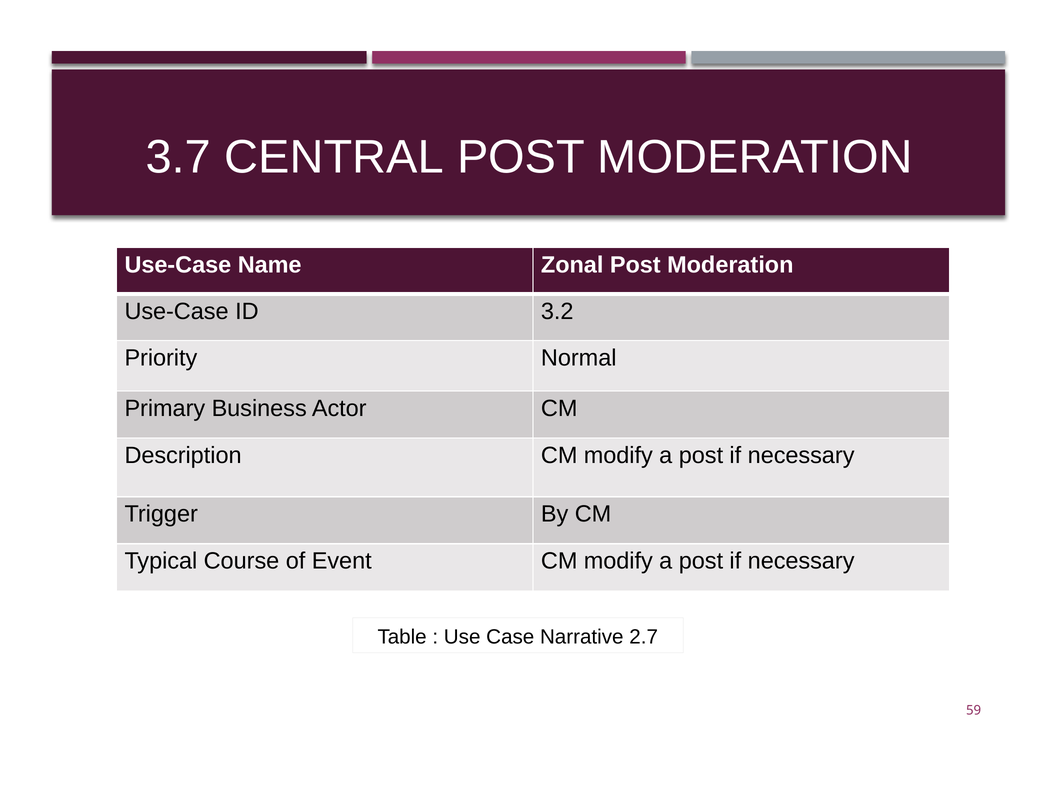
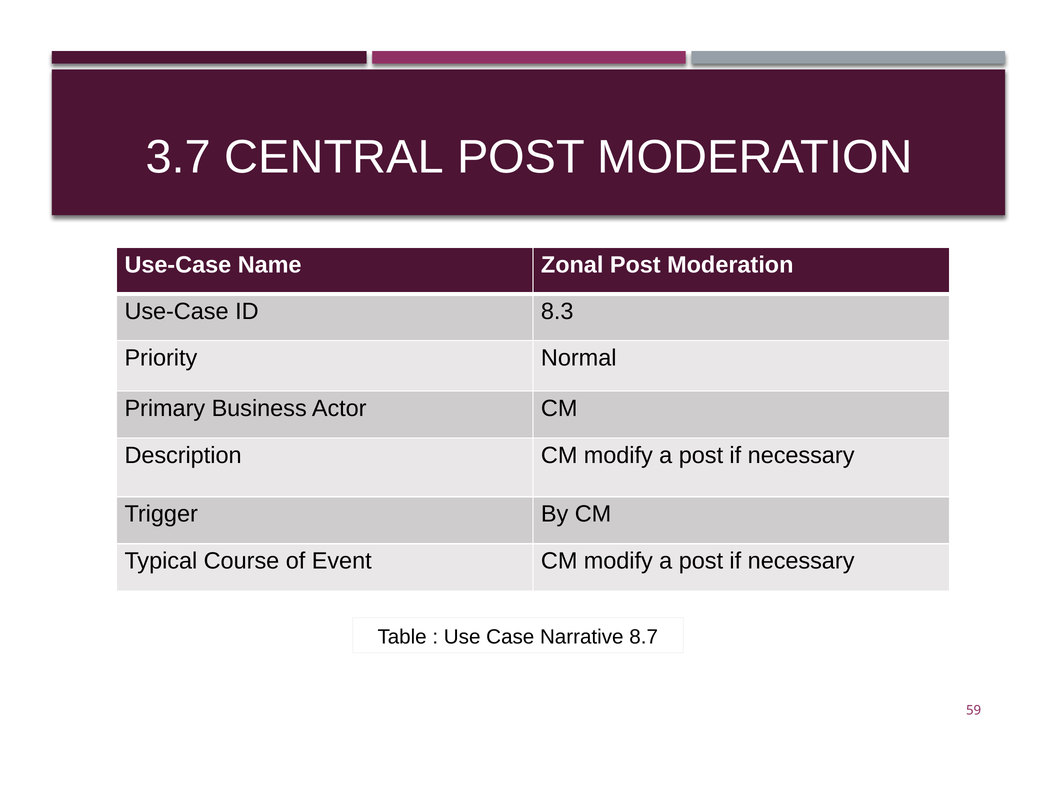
3.2: 3.2 -> 8.3
2.7: 2.7 -> 8.7
